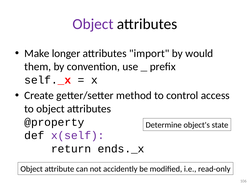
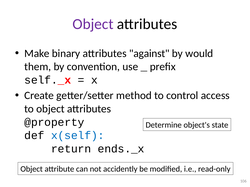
longer: longer -> binary
import: import -> against
x(self colour: purple -> blue
